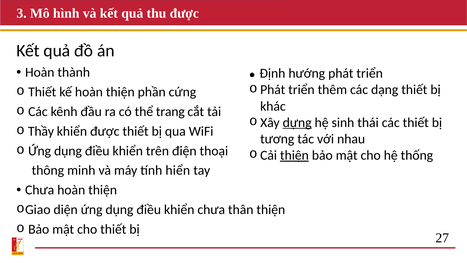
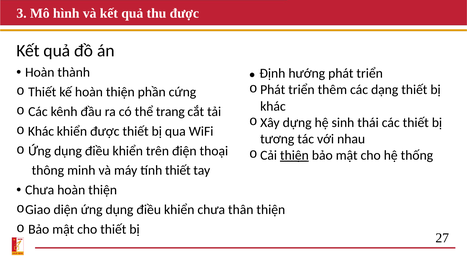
dựng underline: present -> none
Thầy at (41, 131): Thầy -> Khác
tính hiển: hiển -> thiết
